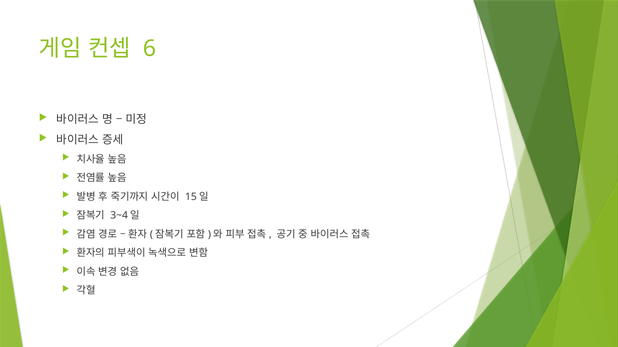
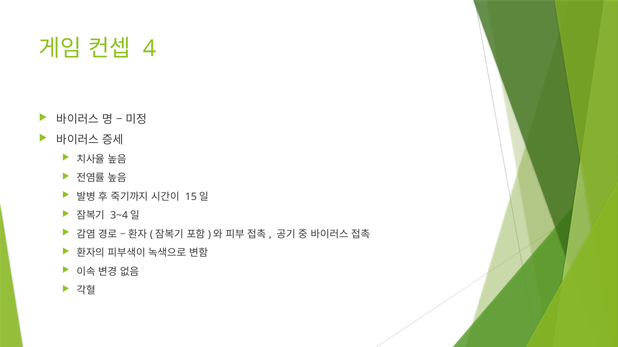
6: 6 -> 4
